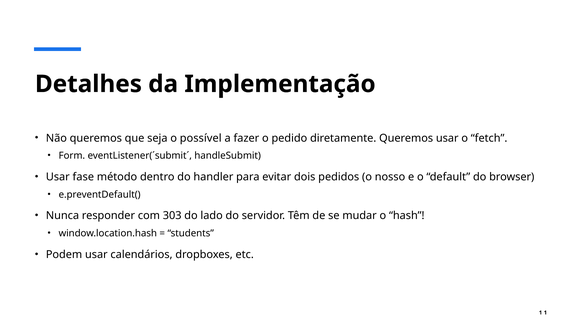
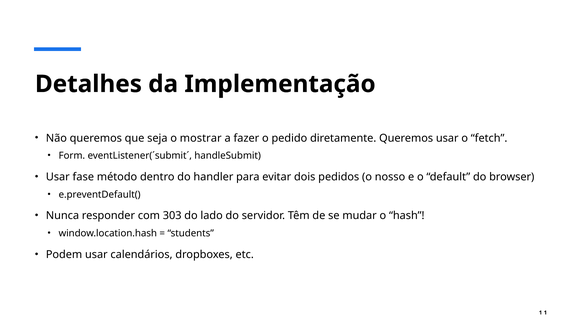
possível: possível -> mostrar
